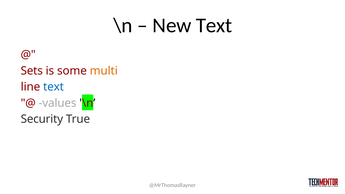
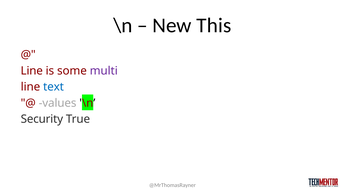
New Text: Text -> This
Sets at (32, 71): Sets -> Line
multi colour: orange -> purple
